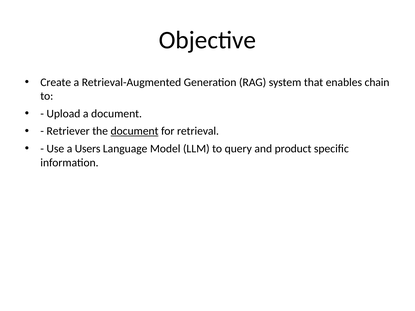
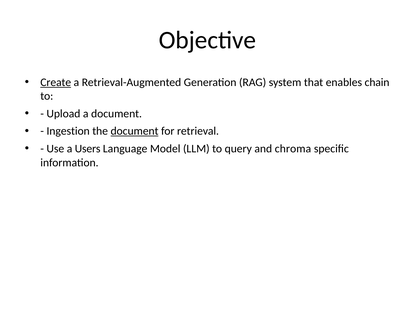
Create underline: none -> present
Retriever: Retriever -> Ingestion
product: product -> chroma
